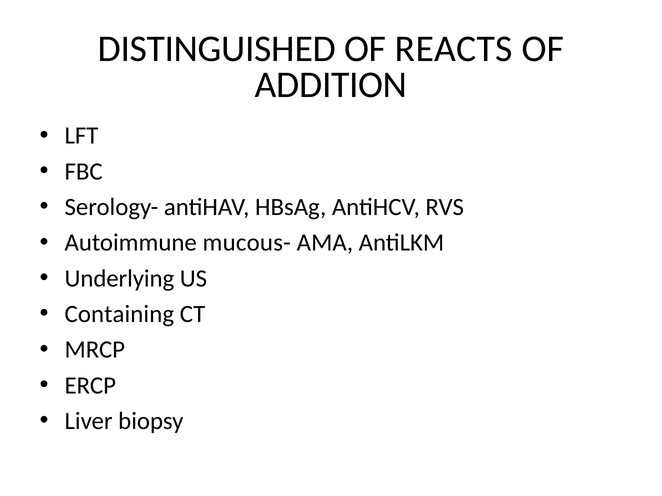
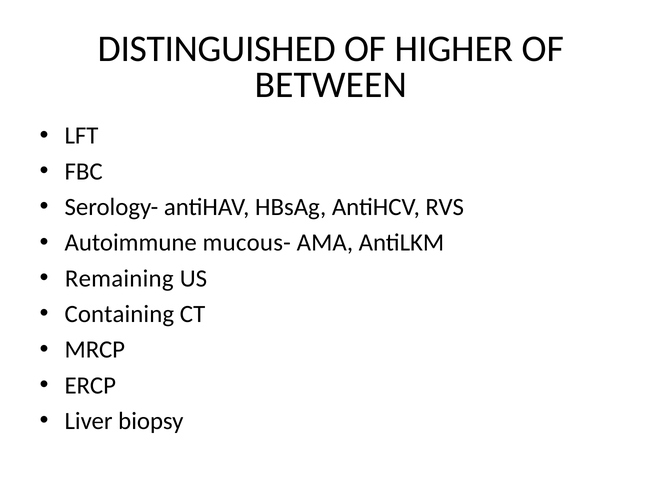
REACTS: REACTS -> HIGHER
ADDITION: ADDITION -> BETWEEN
Underlying: Underlying -> Remaining
